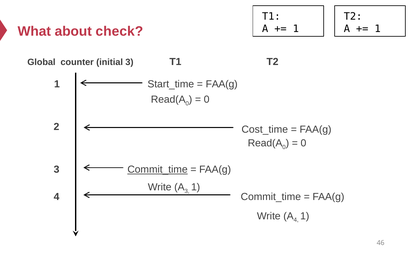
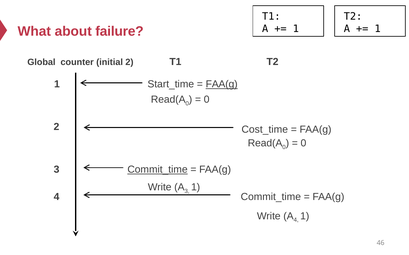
check: check -> failure
initial 3: 3 -> 2
FAA(g at (222, 84) underline: none -> present
